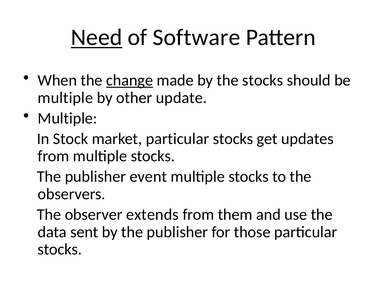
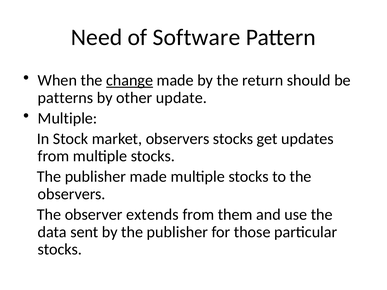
Need underline: present -> none
the stocks: stocks -> return
multiple at (65, 98): multiple -> patterns
market particular: particular -> observers
publisher event: event -> made
